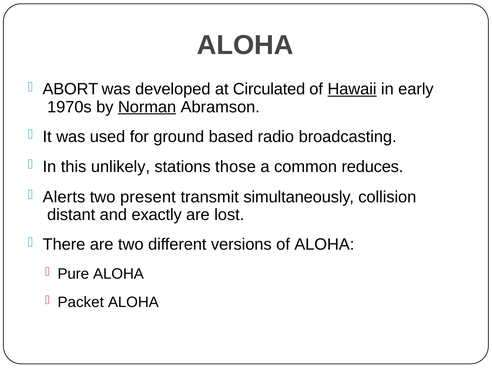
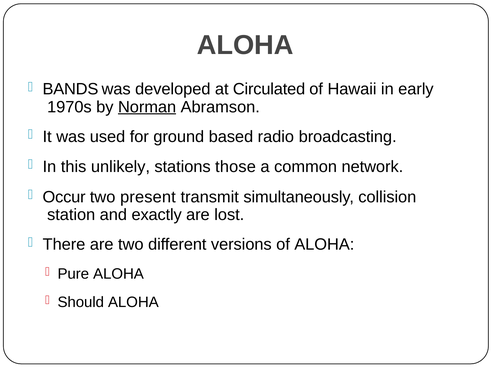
ABORT: ABORT -> BANDS
Hawaii underline: present -> none
reduces: reduces -> network
Alerts: Alerts -> Occur
distant: distant -> station
Packet: Packet -> Should
